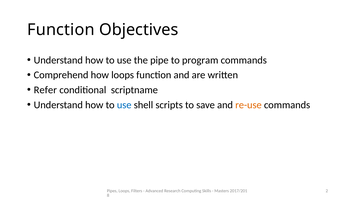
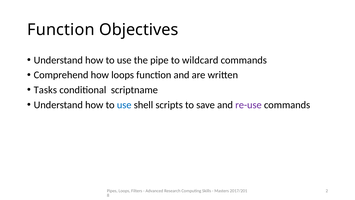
program: program -> wildcard
Refer: Refer -> Tasks
re-use colour: orange -> purple
